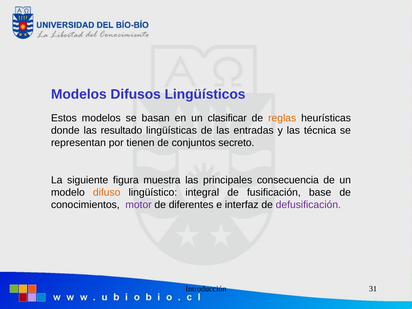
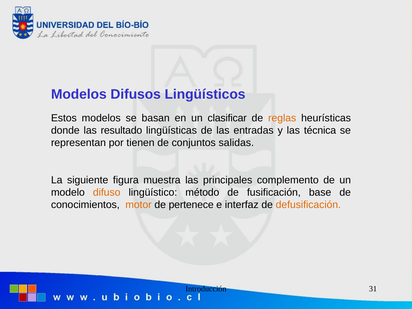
secreto: secreto -> salidas
consecuencia: consecuencia -> complemento
integral: integral -> método
motor colour: purple -> orange
diferentes: diferentes -> pertenece
defusificación colour: purple -> orange
